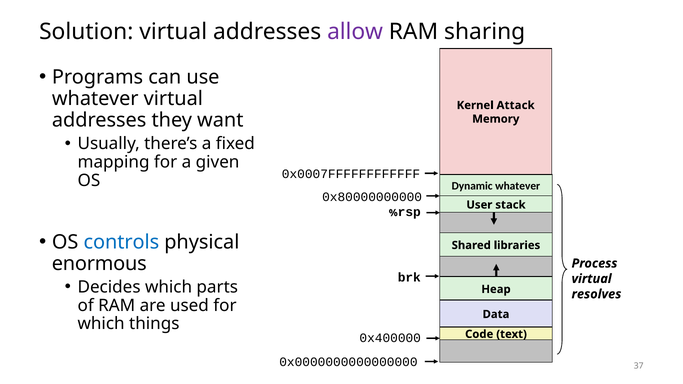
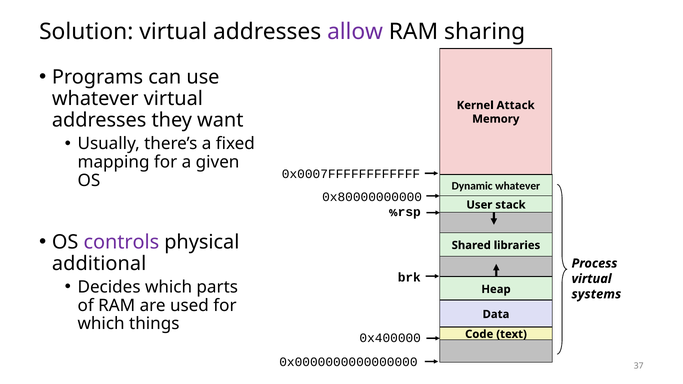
controls colour: blue -> purple
enormous: enormous -> additional
resolves: resolves -> systems
